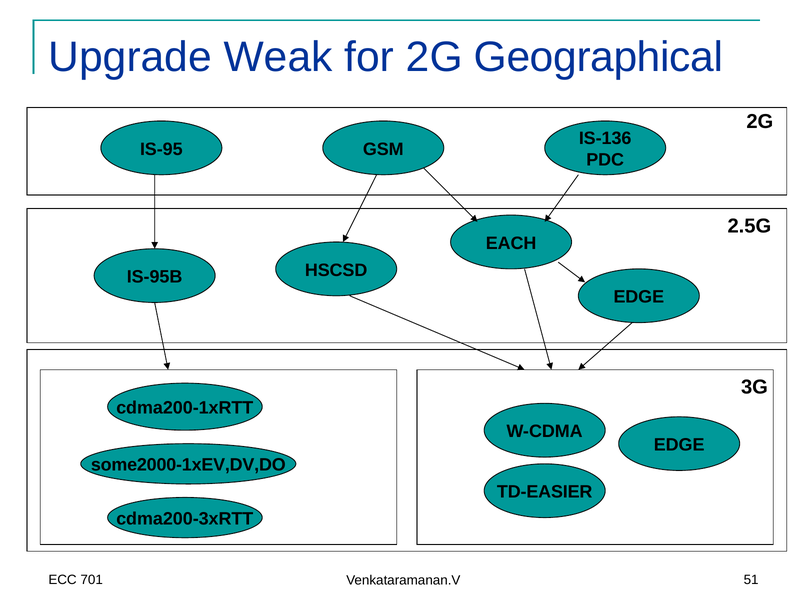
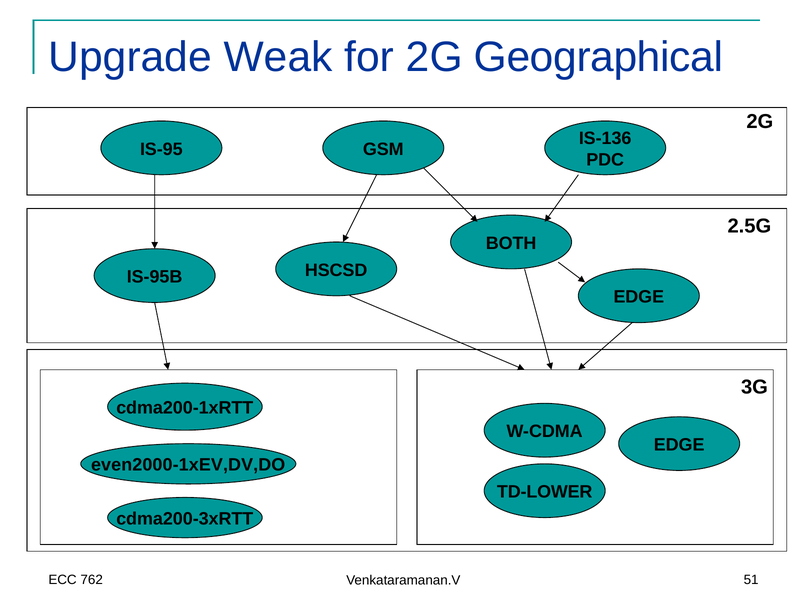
EACH: EACH -> BOTH
some2000-1xEV,DV,DO: some2000-1xEV,DV,DO -> even2000-1xEV,DV,DO
TD-EASIER: TD-EASIER -> TD-LOWER
701: 701 -> 762
